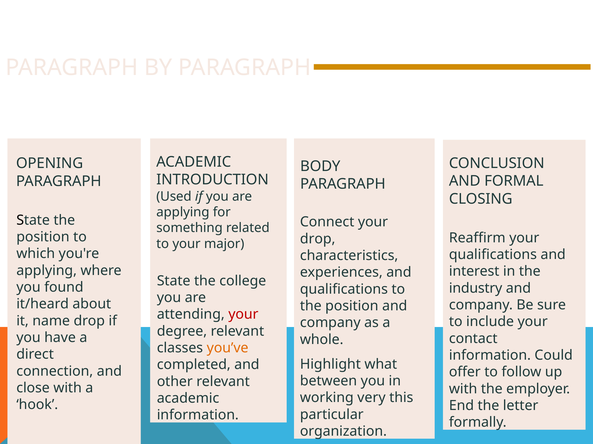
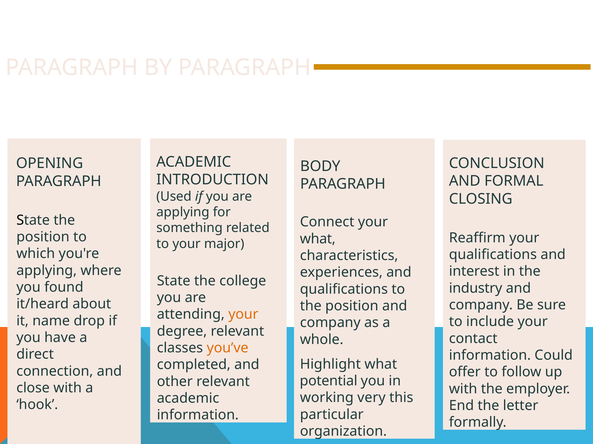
drop at (318, 239): drop -> what
your at (243, 315) colour: red -> orange
between: between -> potential
